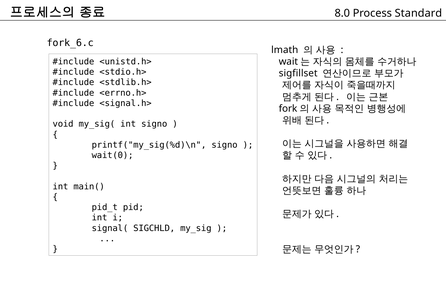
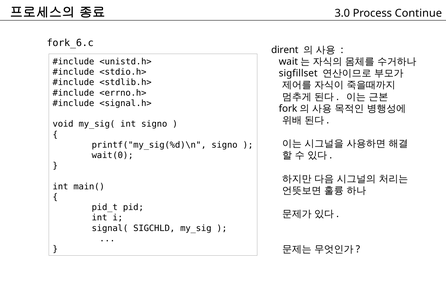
8.0: 8.0 -> 3.0
Standard: Standard -> Continue
lmath: lmath -> dirent
